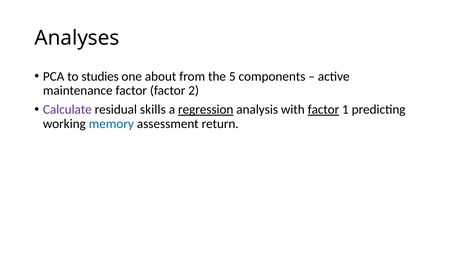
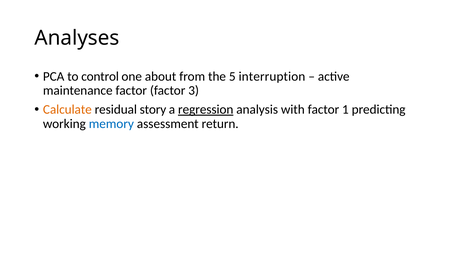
studies: studies -> control
components: components -> interruption
2: 2 -> 3
Calculate colour: purple -> orange
skills: skills -> story
factor at (323, 110) underline: present -> none
